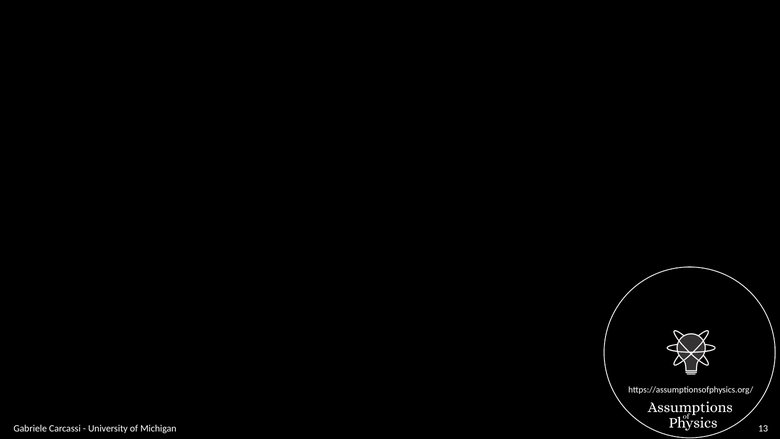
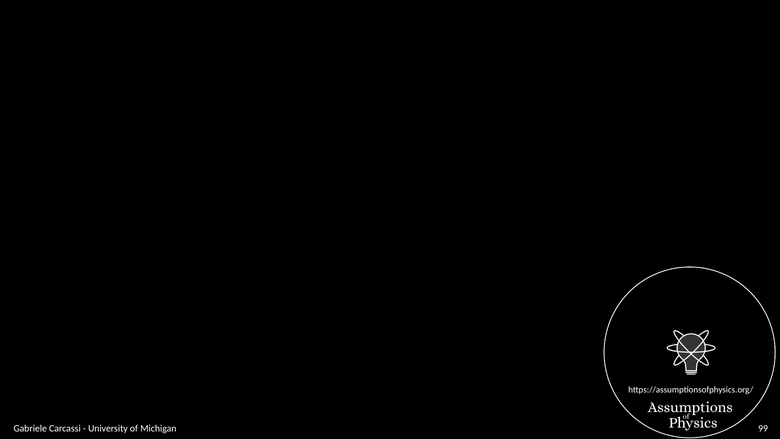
13: 13 -> 99
